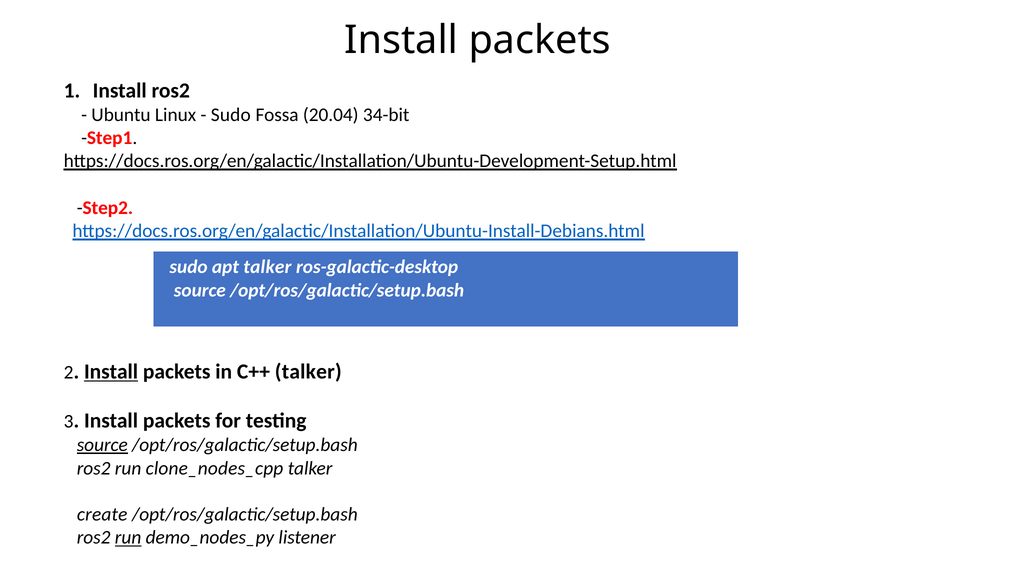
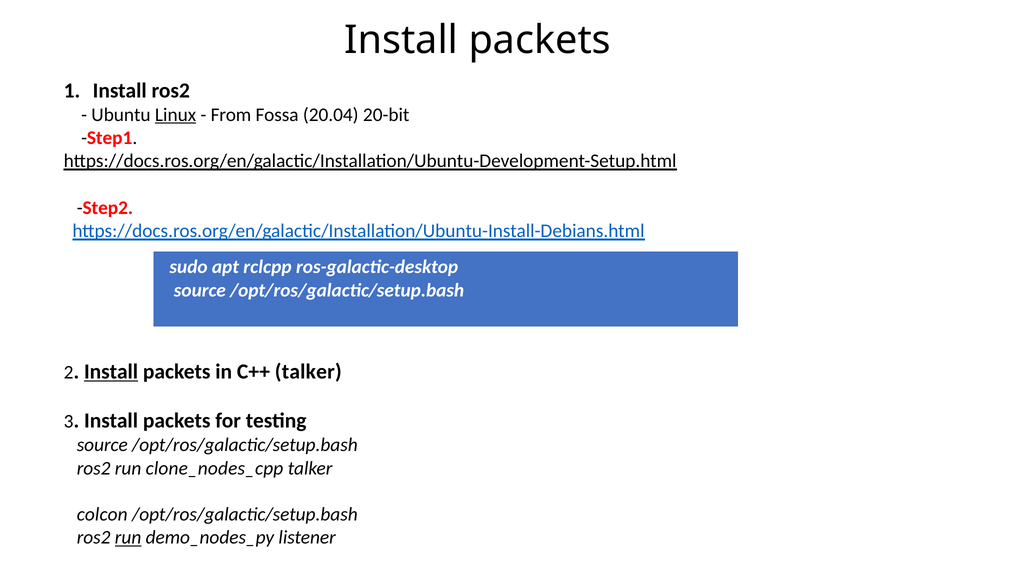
Linux underline: none -> present
Sudo at (231, 115): Sudo -> From
34-bit: 34-bit -> 20-bit
apt talker: talker -> rclcpp
source at (102, 445) underline: present -> none
create: create -> colcon
